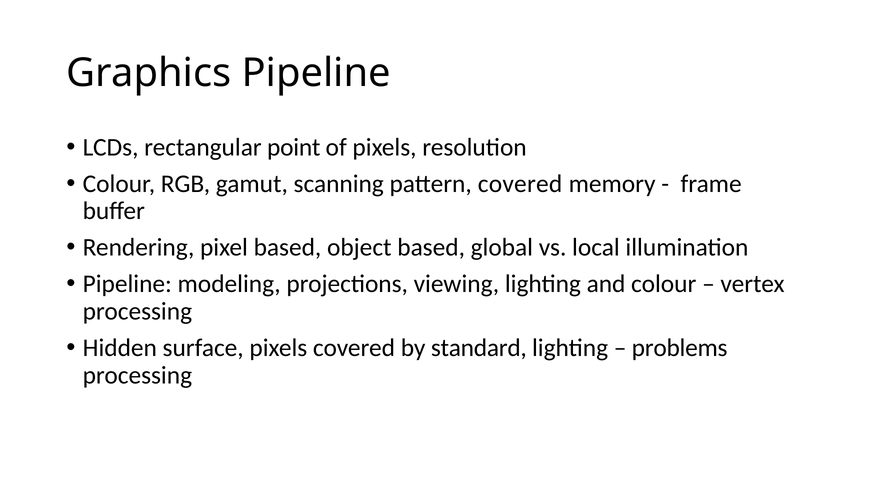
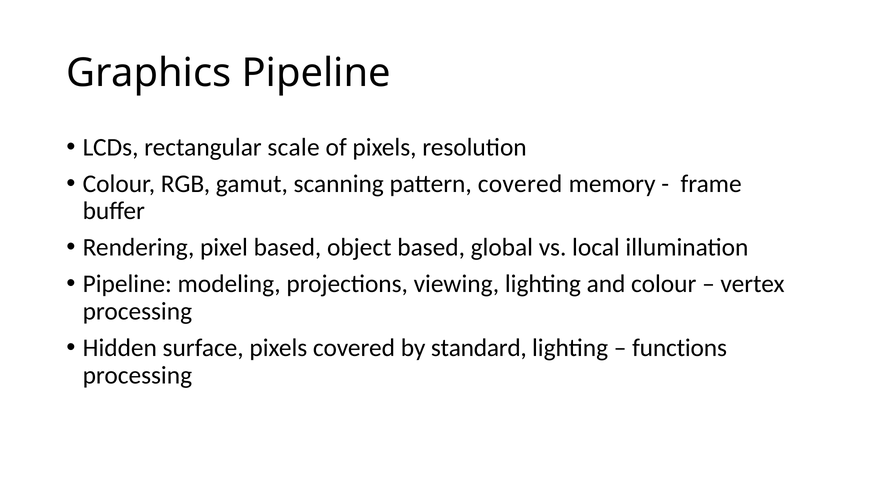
point: point -> scale
problems: problems -> functions
